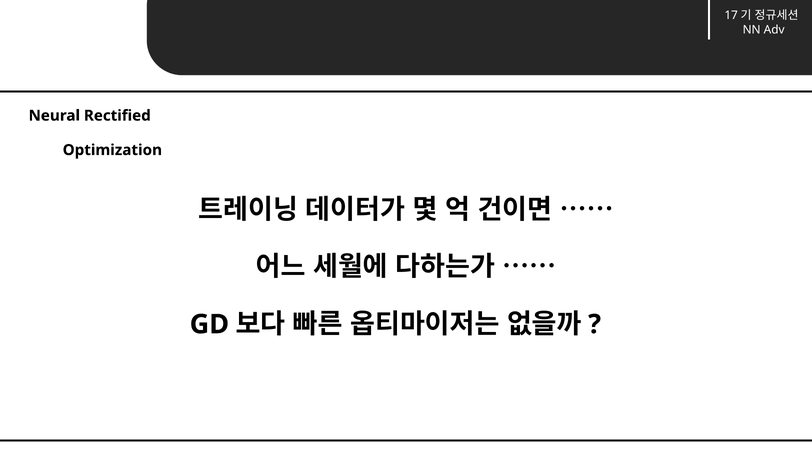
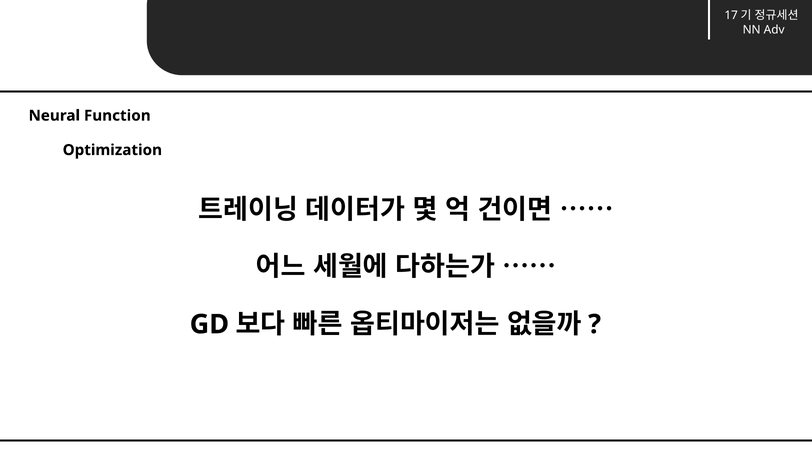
Rectified: Rectified -> Function
